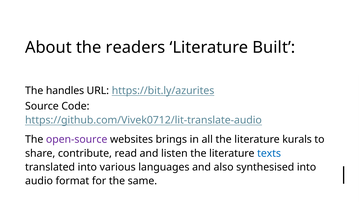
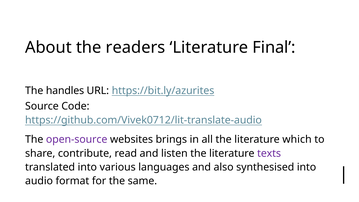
Built: Built -> Final
kurals: kurals -> which
texts colour: blue -> purple
